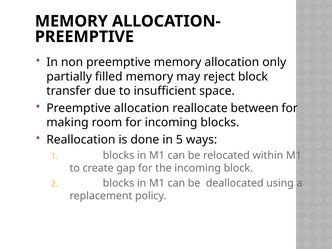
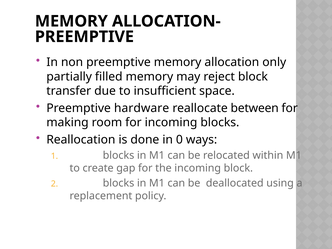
Preemptive allocation: allocation -> hardware
5: 5 -> 0
